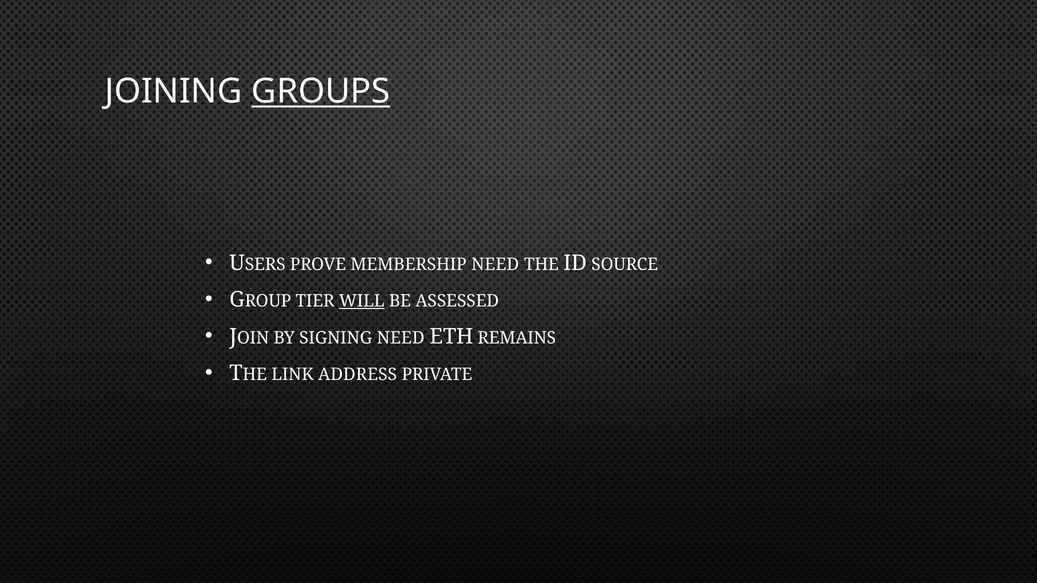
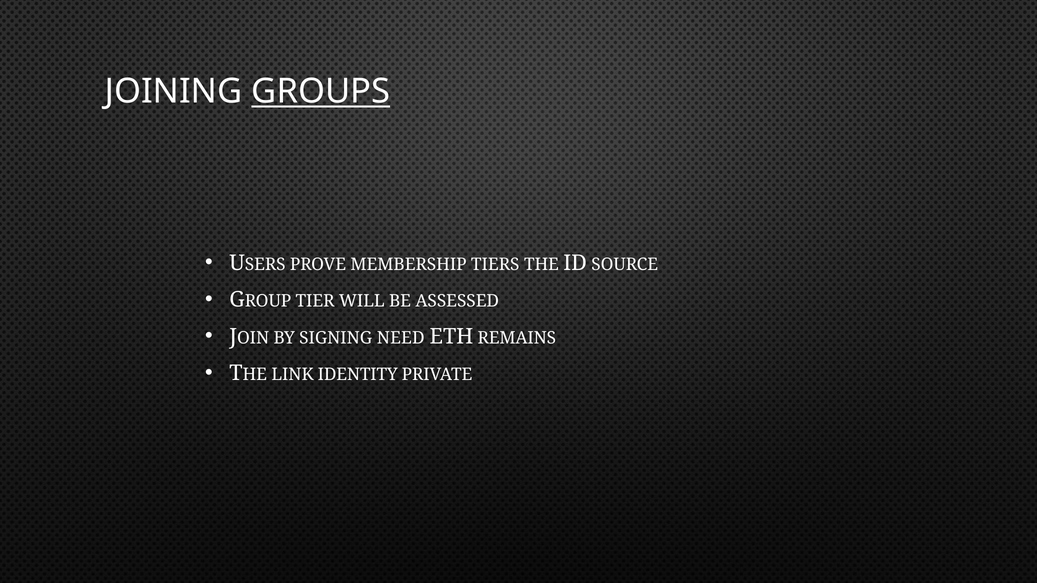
MEMBERSHIP NEED: NEED -> TIERS
WILL underline: present -> none
ADDRESS: ADDRESS -> IDENTITY
